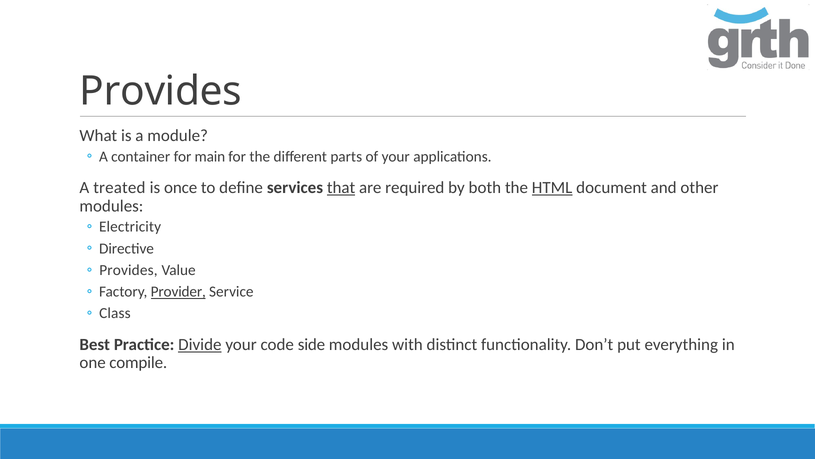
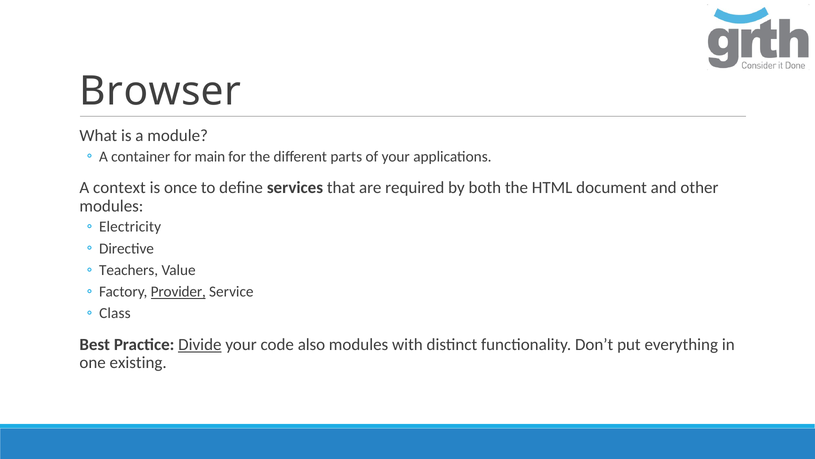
Provides at (161, 91): Provides -> Browser
treated: treated -> context
that underline: present -> none
HTML underline: present -> none
Provides at (128, 270): Provides -> Teachers
side: side -> also
compile: compile -> existing
